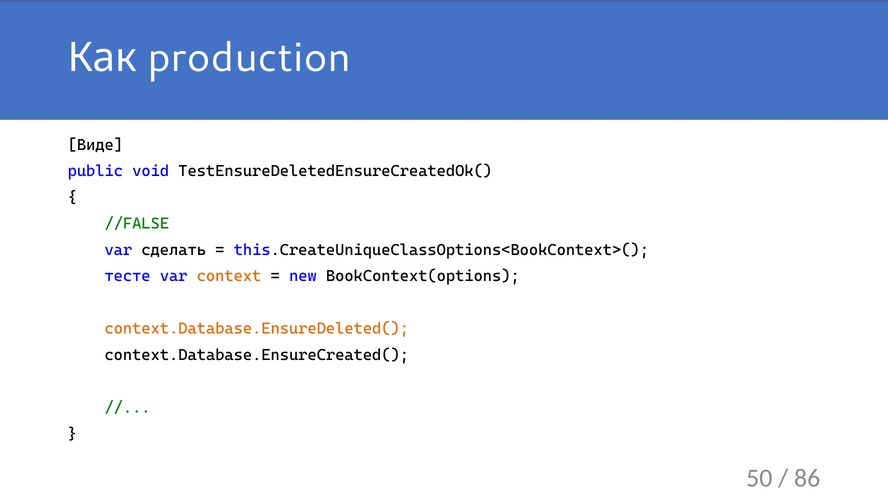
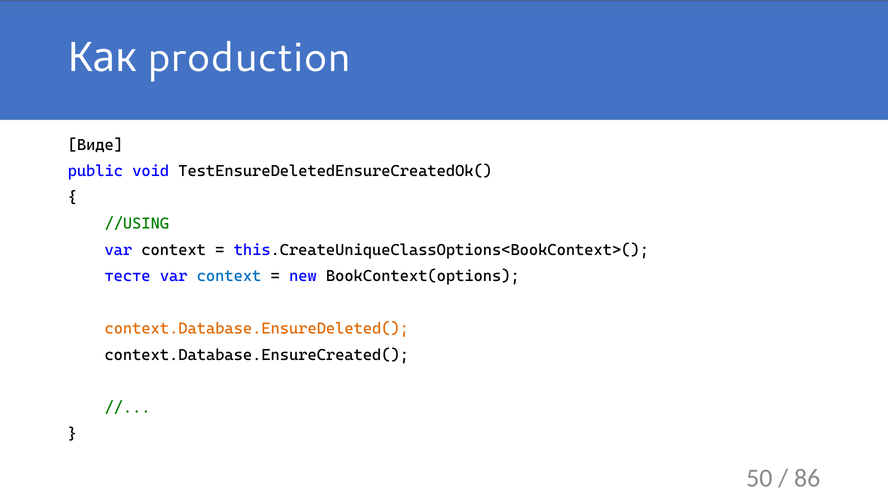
//FALSE: //FALSE -> //USING
сделать at (174, 250): сделать -> context
context at (229, 276) colour: orange -> blue
